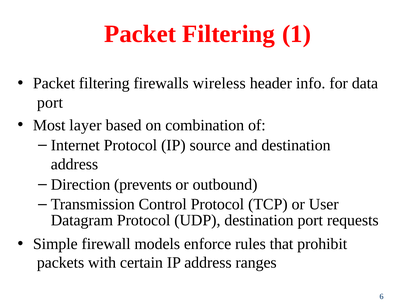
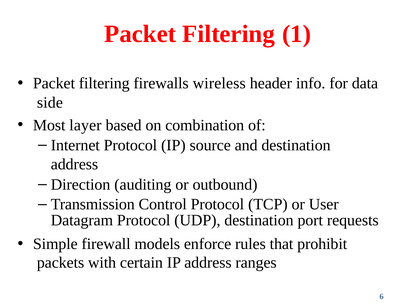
port at (50, 103): port -> side
prevents: prevents -> auditing
